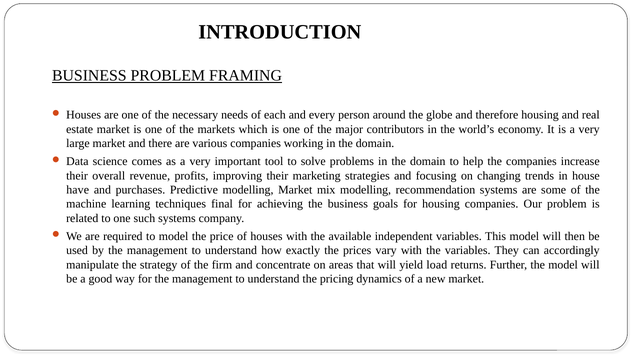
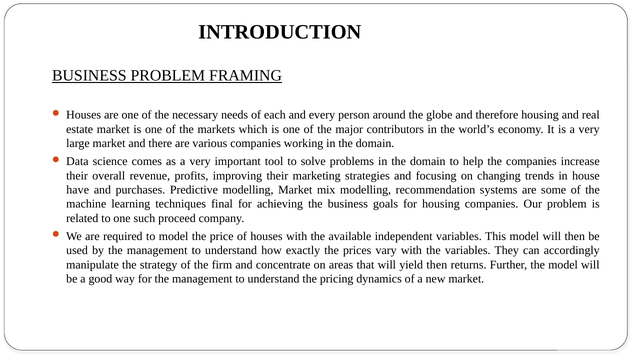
such systems: systems -> proceed
yield load: load -> then
